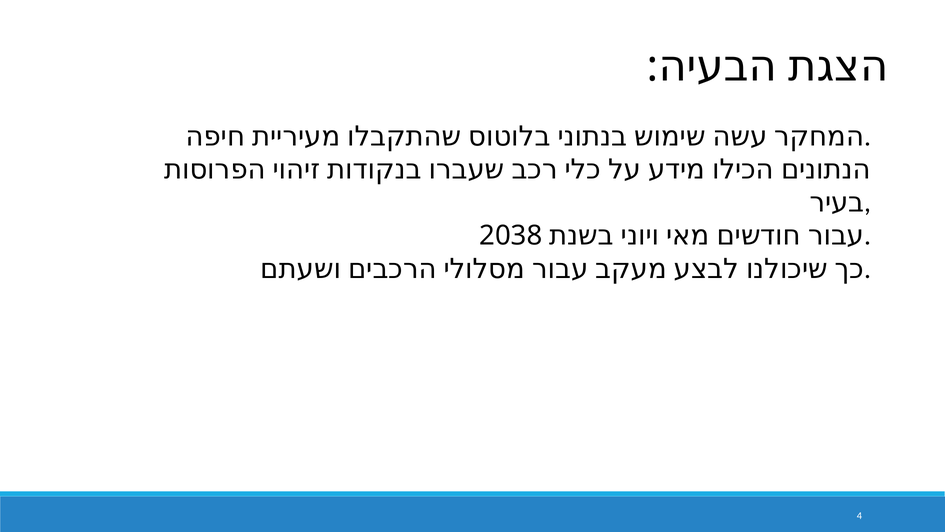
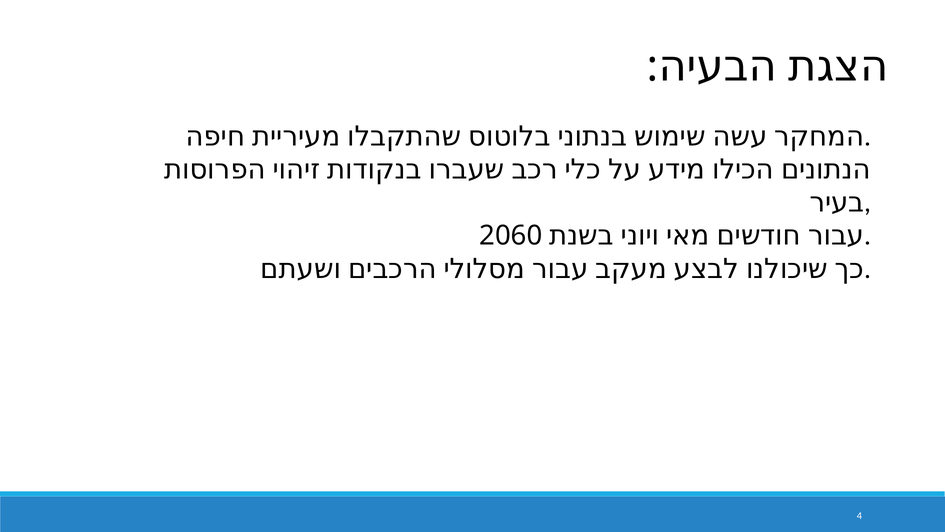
2038: 2038 -> 2060
